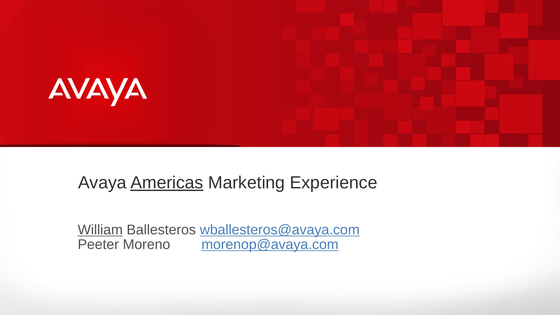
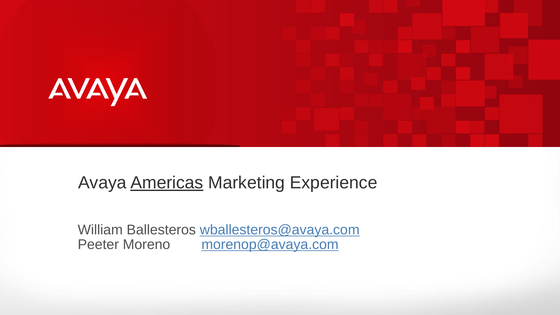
William underline: present -> none
